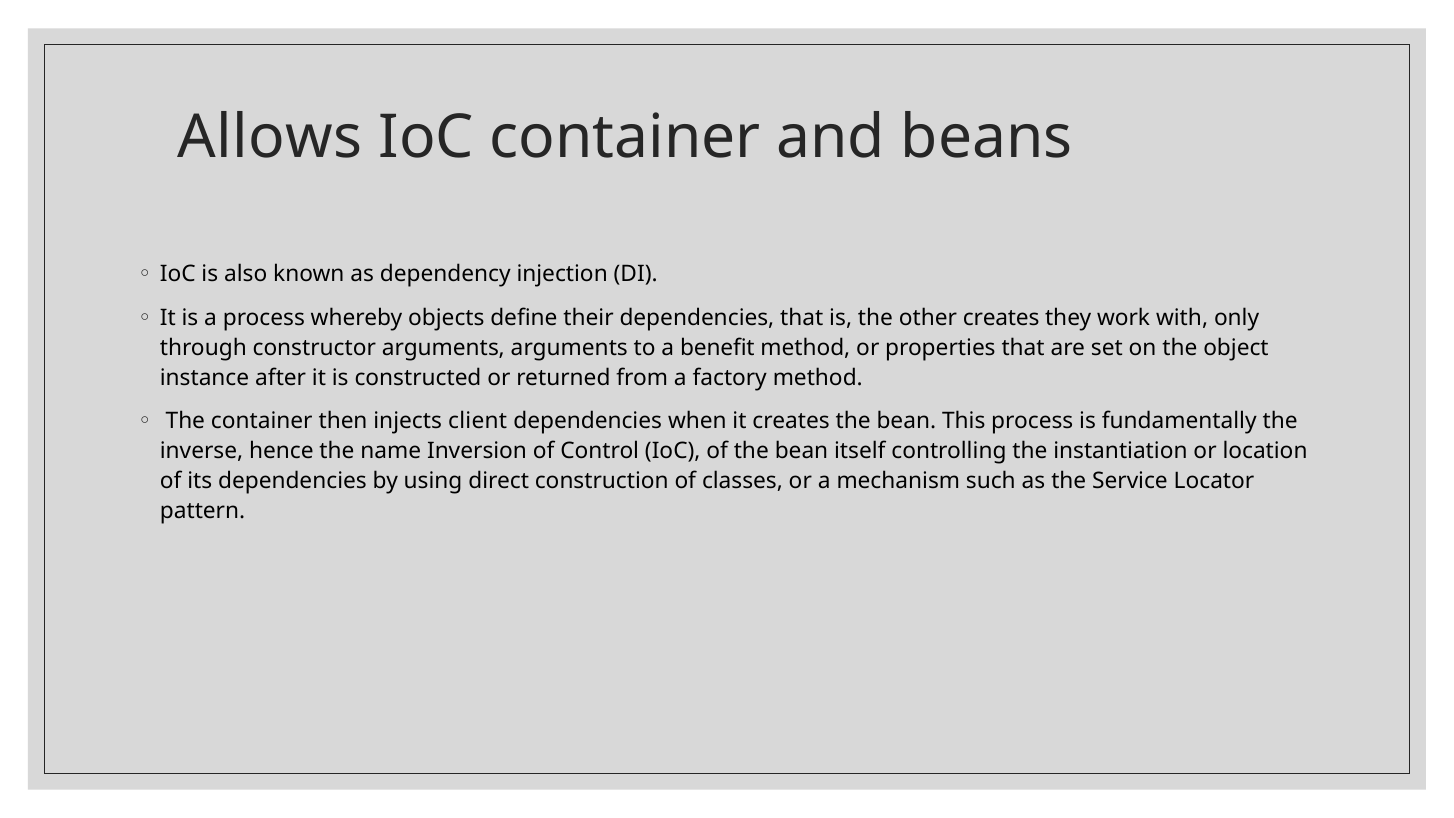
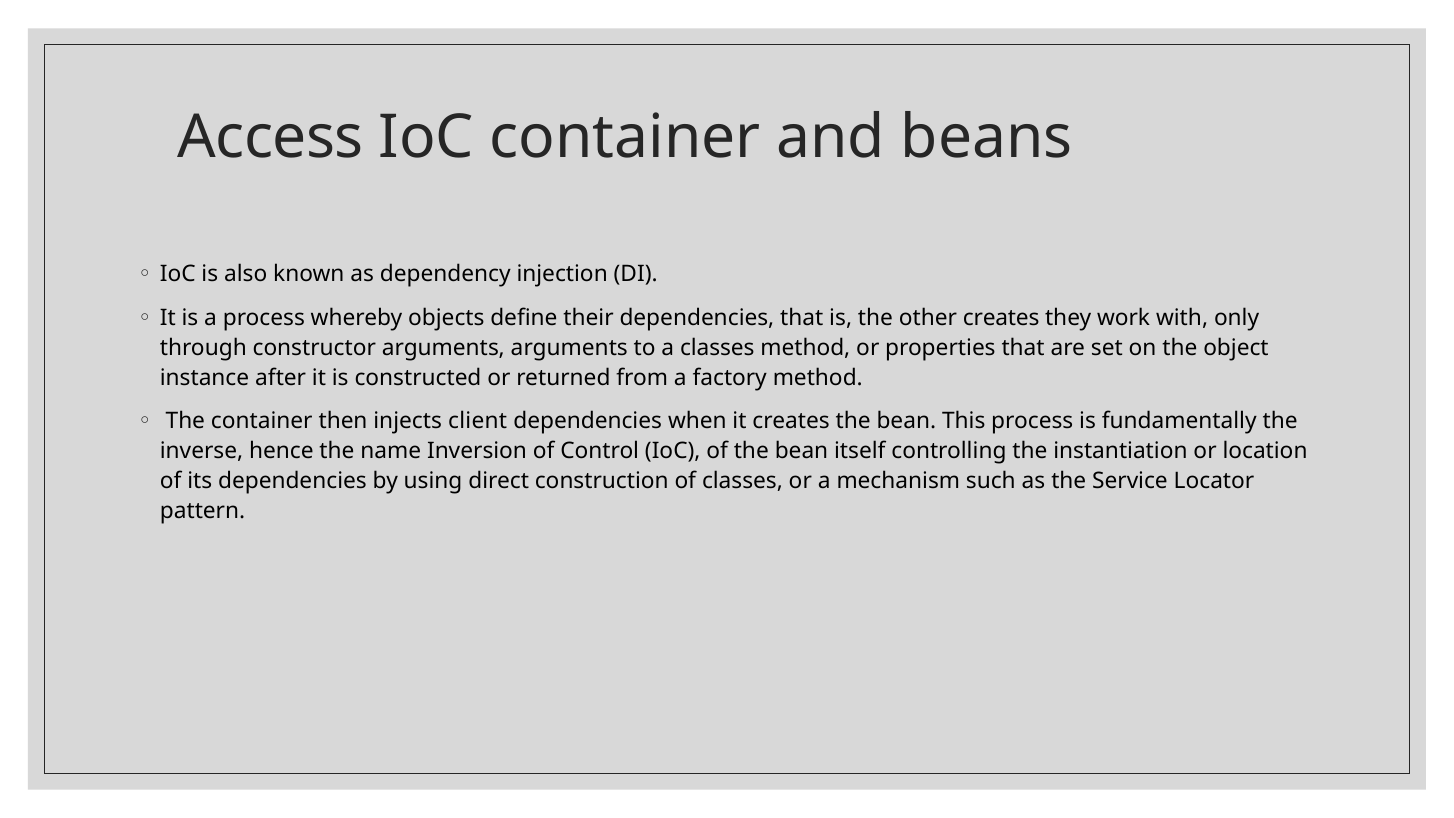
Allows: Allows -> Access
a benefit: benefit -> classes
